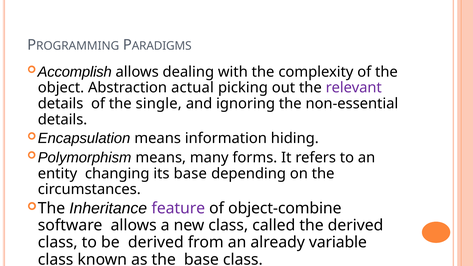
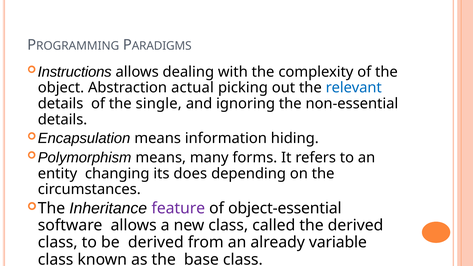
Accomplish: Accomplish -> Instructions
relevant colour: purple -> blue
its base: base -> does
object-combine: object-combine -> object-essential
